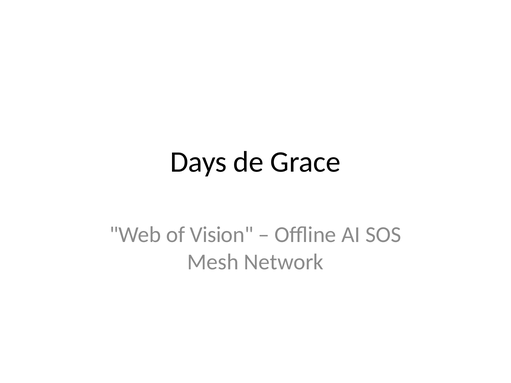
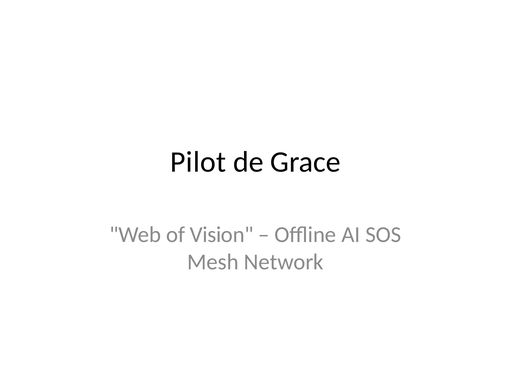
Days: Days -> Pilot
